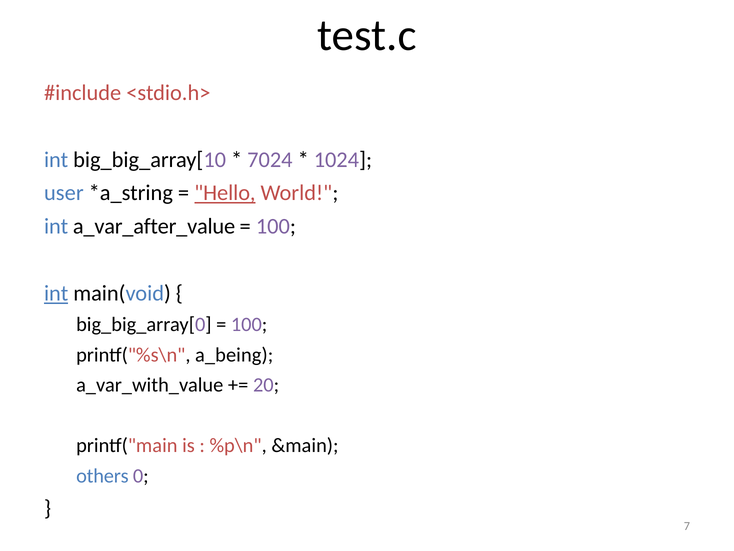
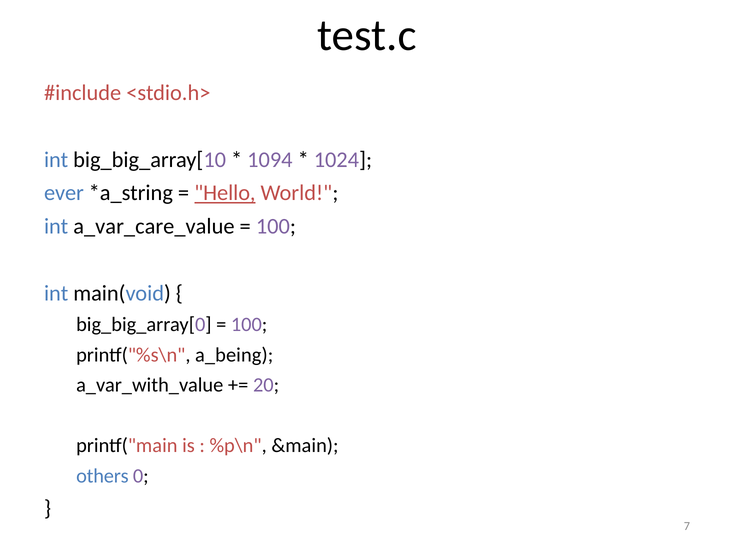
7024: 7024 -> 1094
user: user -> ever
a_var_after_value: a_var_after_value -> a_var_care_value
int at (56, 293) underline: present -> none
